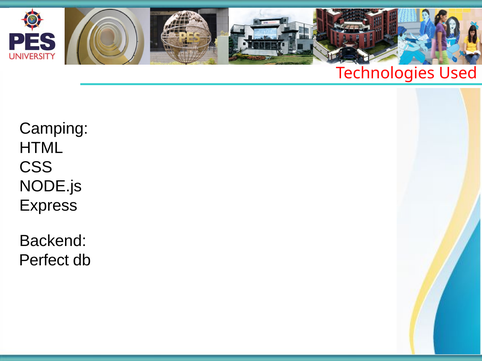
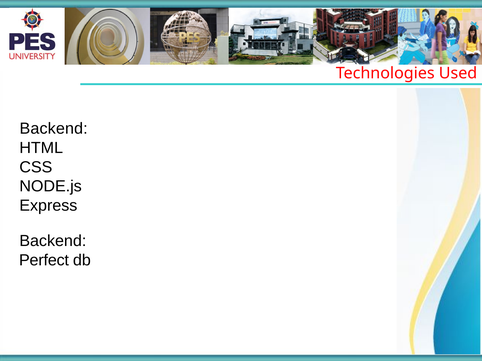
Camping at (54, 129): Camping -> Backend
